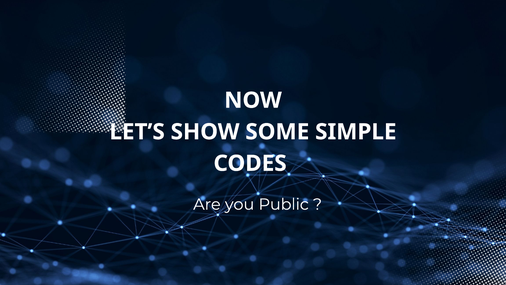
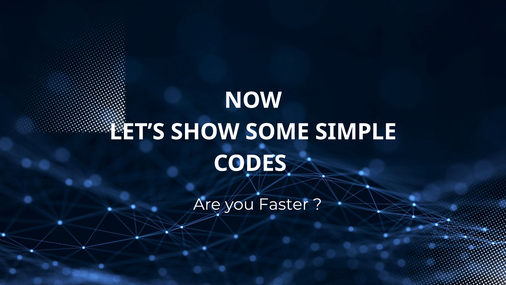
Public: Public -> Faster
